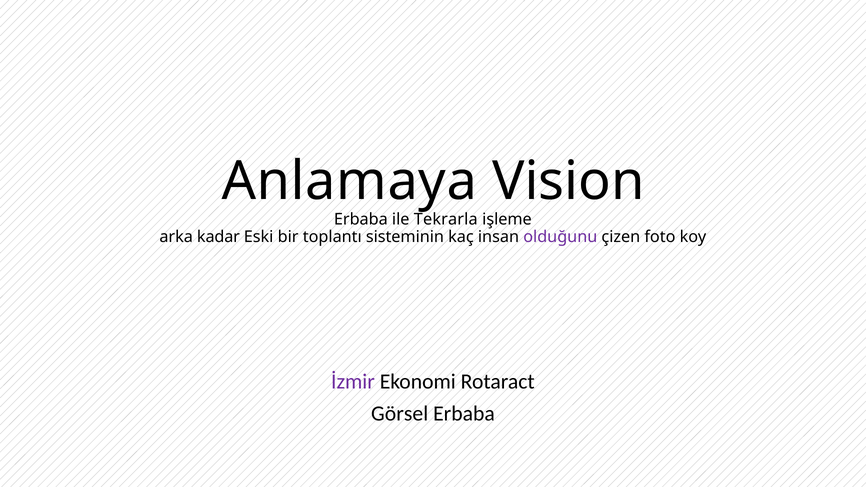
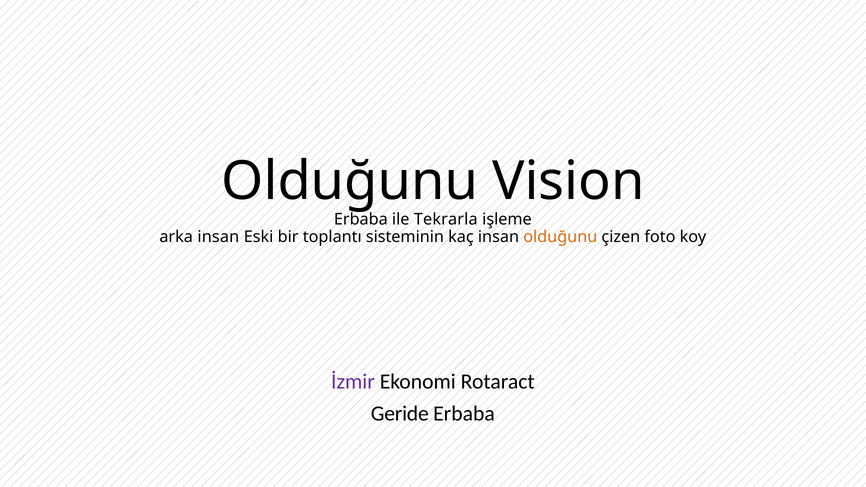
Anlamaya at (349, 181): Anlamaya -> Olduğunu
arka kadar: kadar -> insan
olduğunu at (560, 237) colour: purple -> orange
Görsel: Görsel -> Geride
